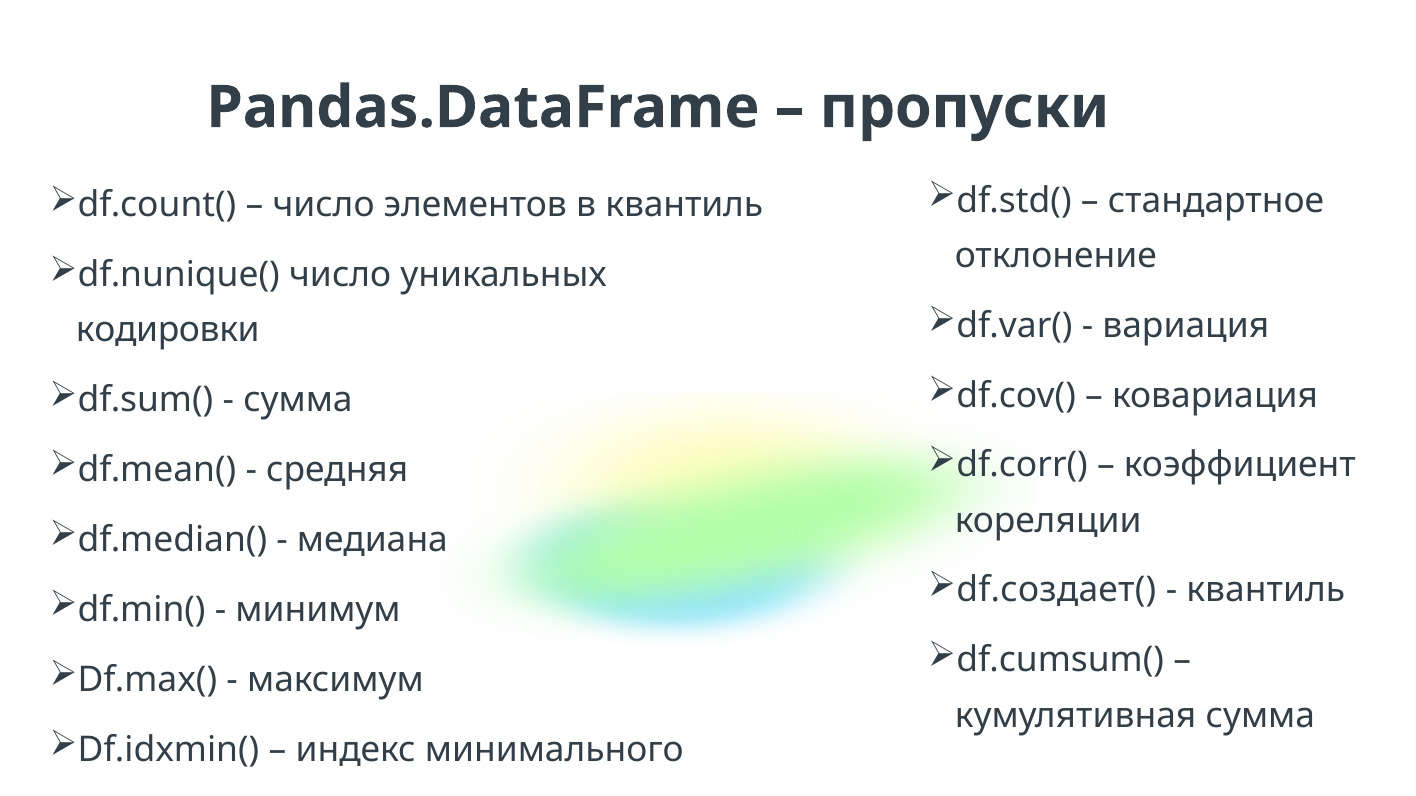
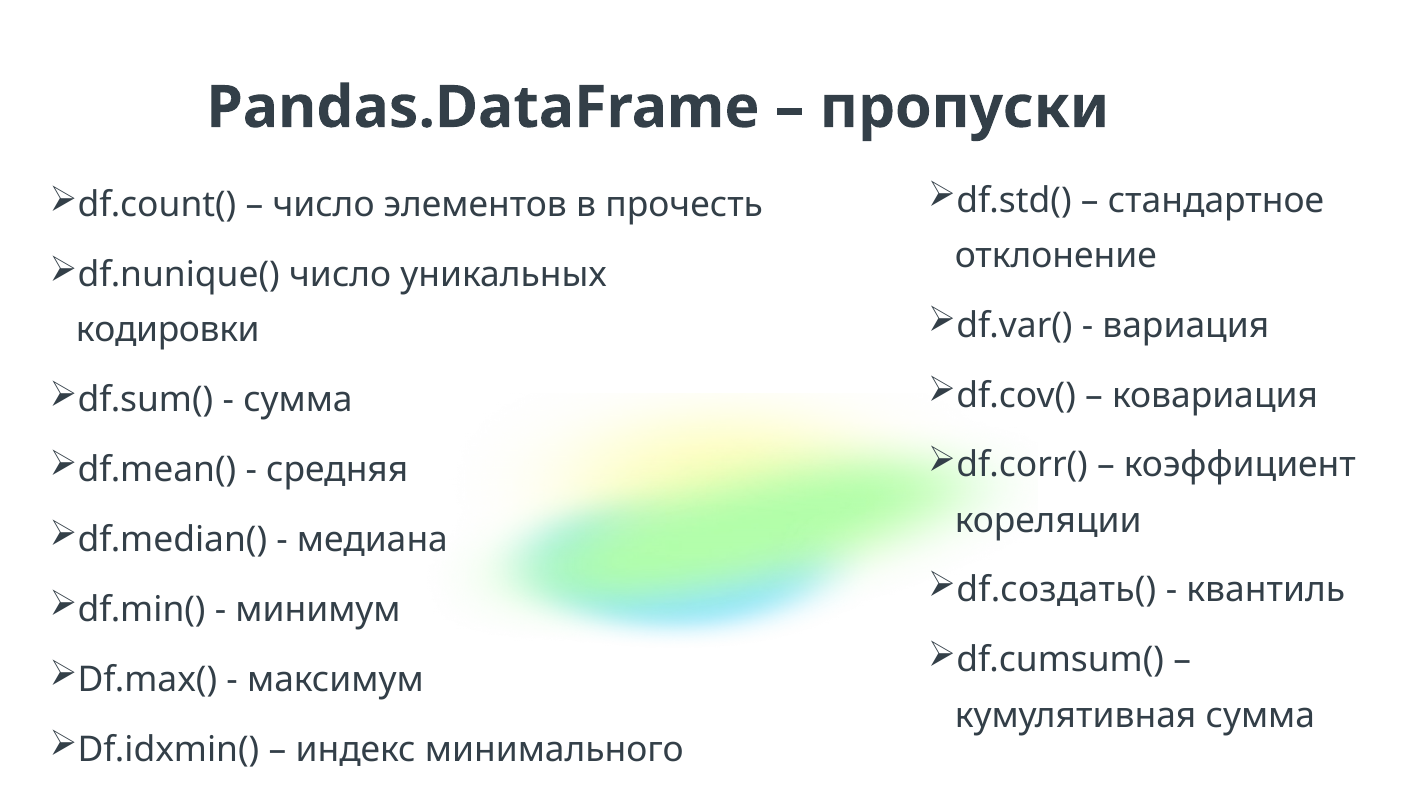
в квантиль: квантиль -> прочесть
df.создает(: df.создает( -> df.создать(
